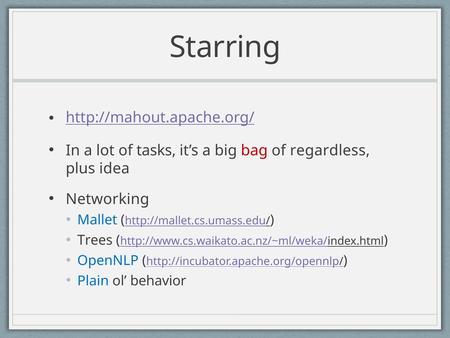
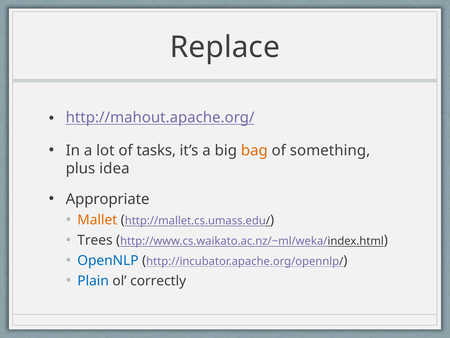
Starring: Starring -> Replace
bag colour: red -> orange
regardless: regardless -> something
Networking: Networking -> Appropriate
Mallet colour: blue -> orange
behavior: behavior -> correctly
